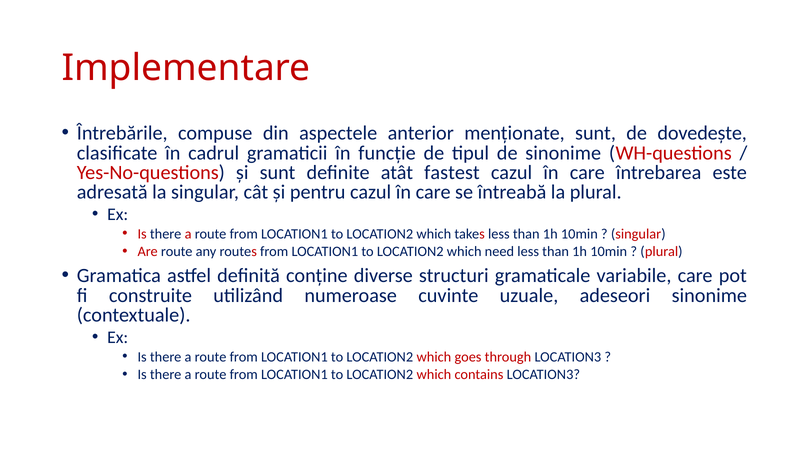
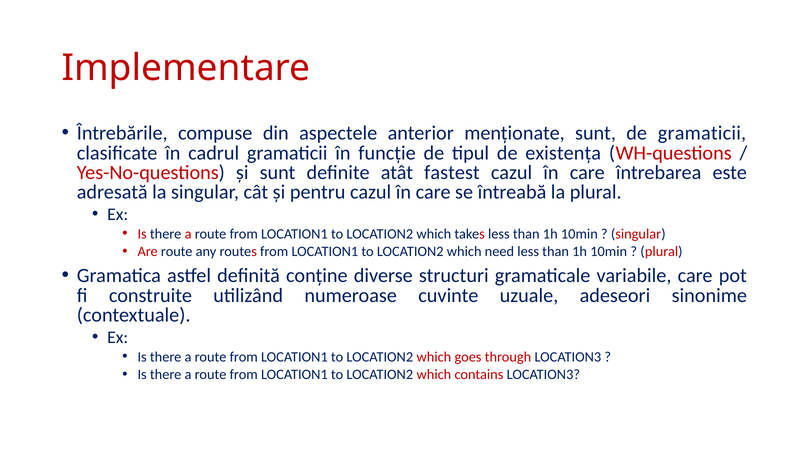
de dovedește: dovedește -> gramaticii
de sinonime: sinonime -> existența
